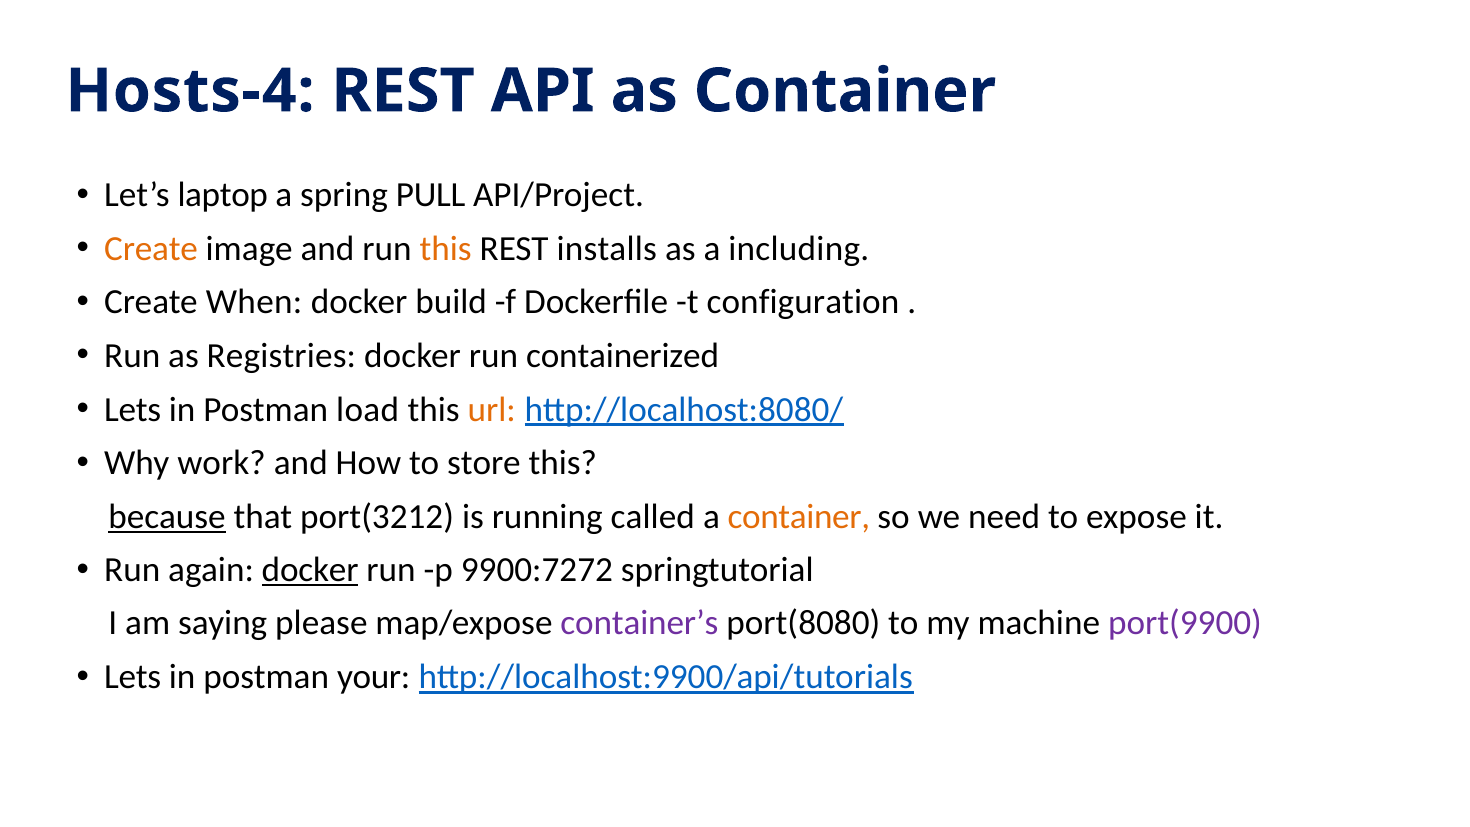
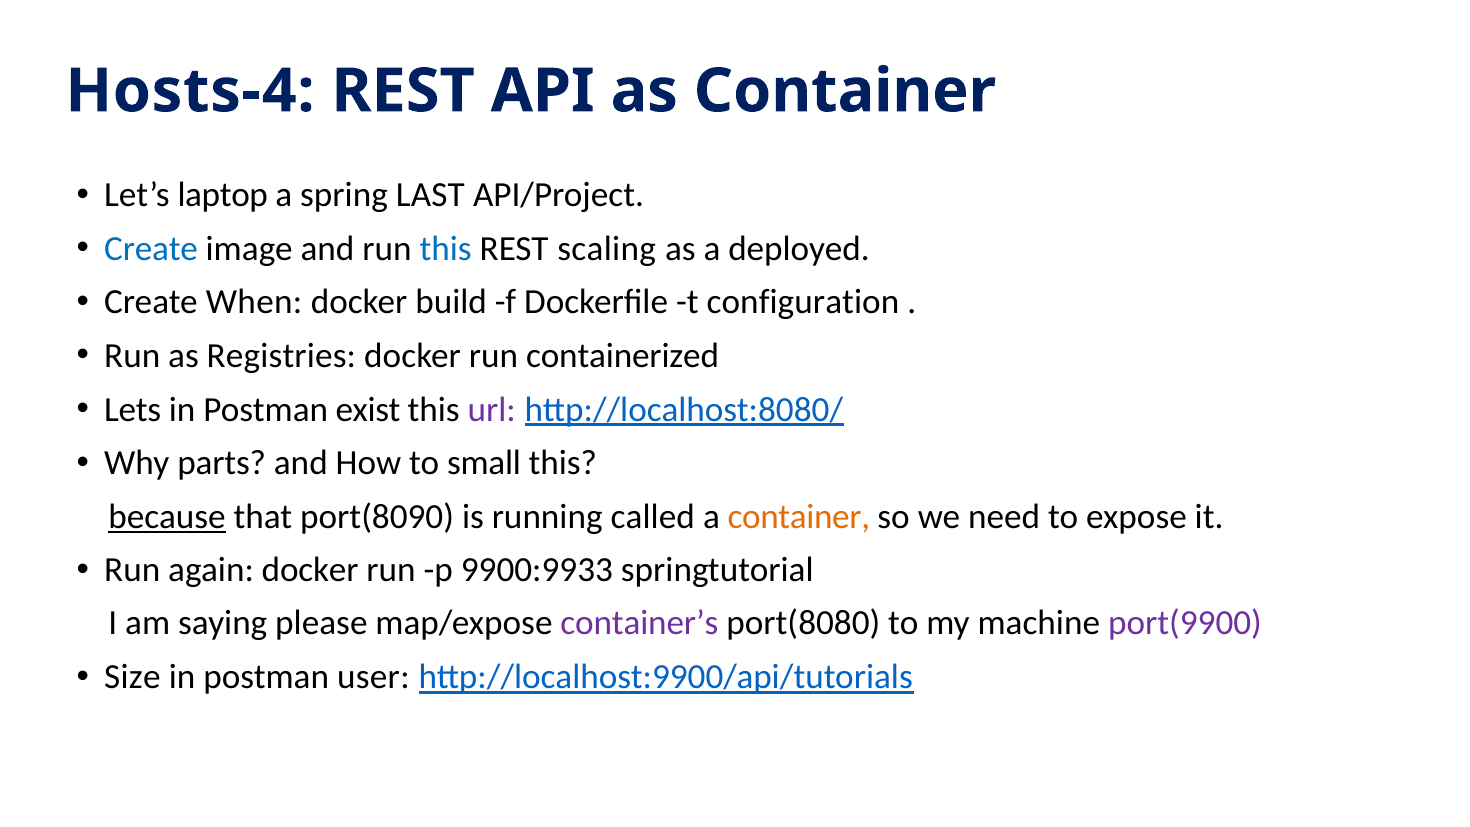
PULL: PULL -> LAST
Create at (151, 248) colour: orange -> blue
this at (446, 248) colour: orange -> blue
installs: installs -> scaling
including: including -> deployed
load: load -> exist
url colour: orange -> purple
work: work -> parts
store: store -> small
port(3212: port(3212 -> port(8090
docker at (310, 570) underline: present -> none
9900:7272: 9900:7272 -> 9900:9933
Lets at (133, 677): Lets -> Size
your: your -> user
